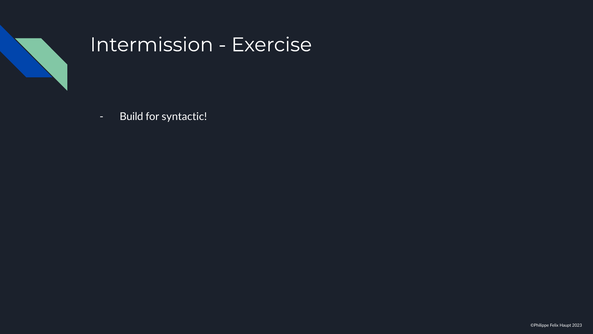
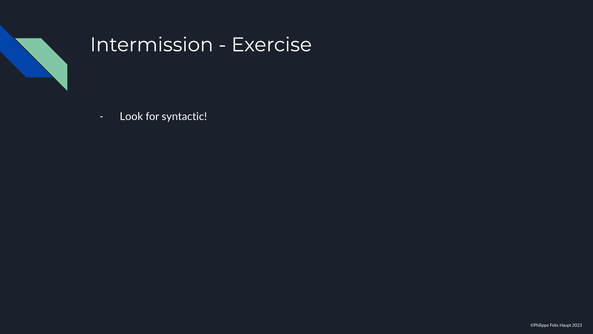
Build: Build -> Look
